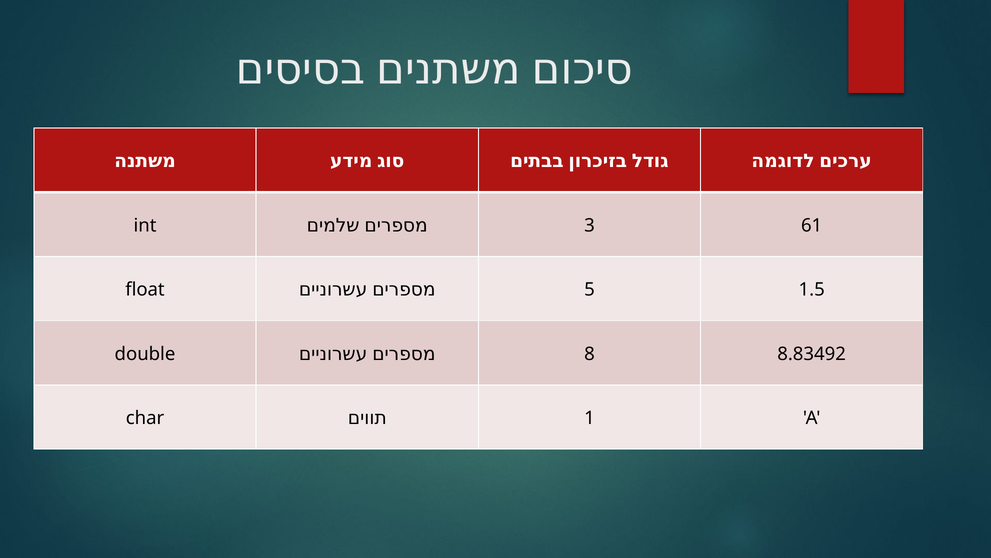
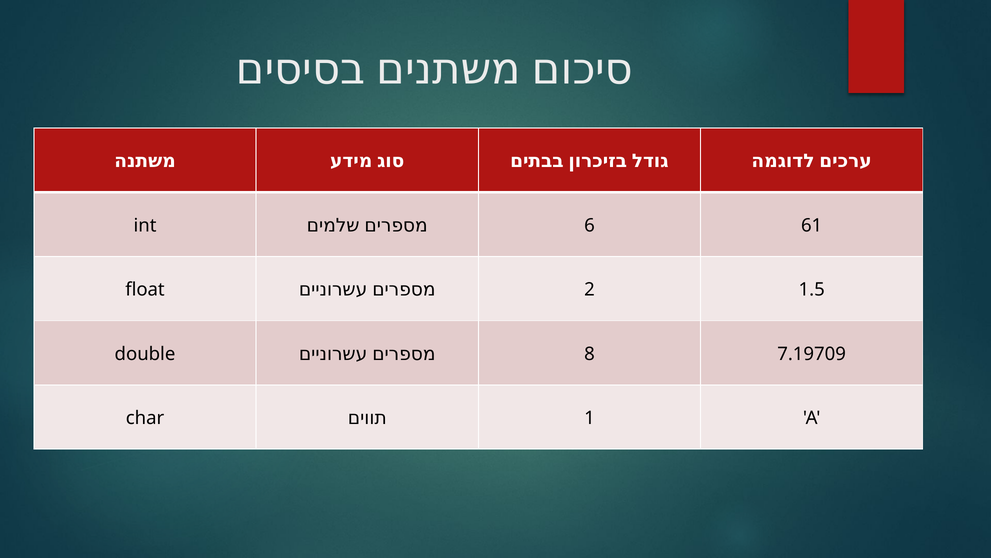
3: 3 -> 6
5: 5 -> 2
8.83492: 8.83492 -> 7.19709
